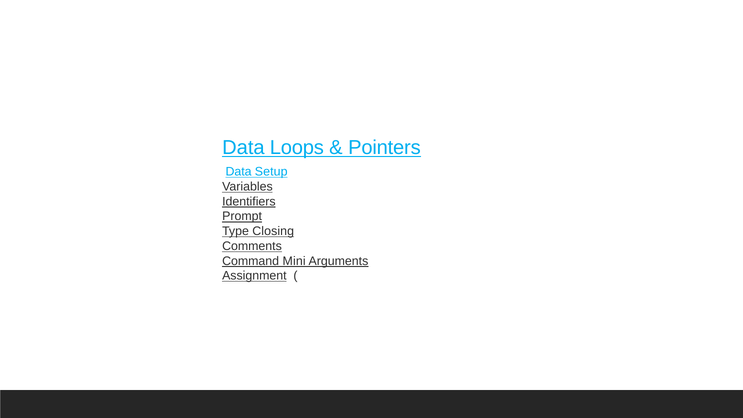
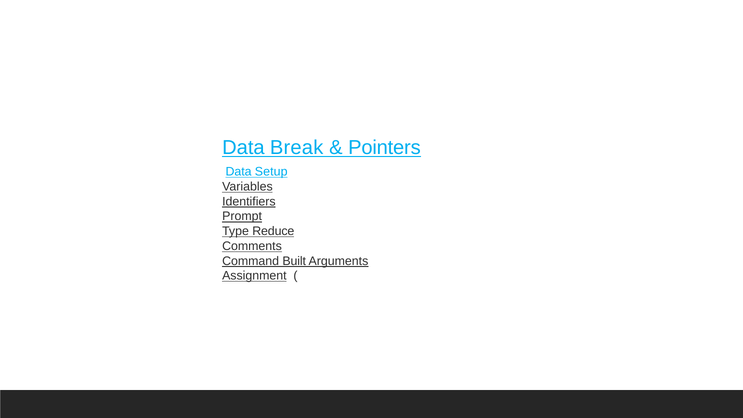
Loops: Loops -> Break
Closing: Closing -> Reduce
Mini: Mini -> Built
